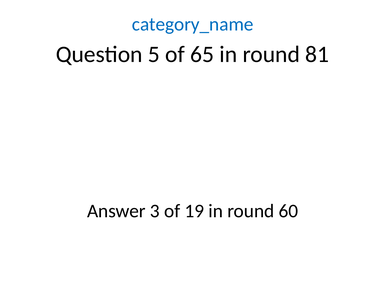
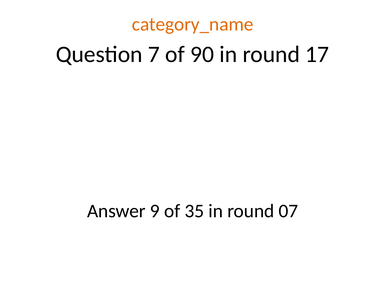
category_name colour: blue -> orange
5: 5 -> 7
65: 65 -> 90
81: 81 -> 17
3: 3 -> 9
19: 19 -> 35
60: 60 -> 07
